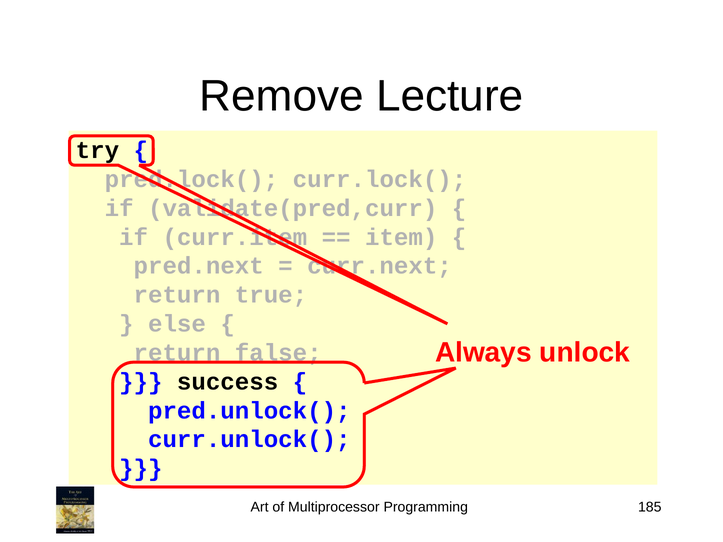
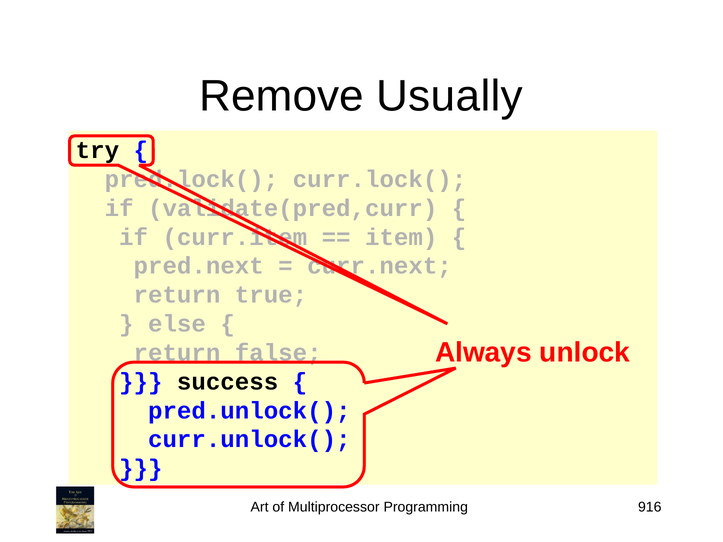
Lecture: Lecture -> Usually
185: 185 -> 916
